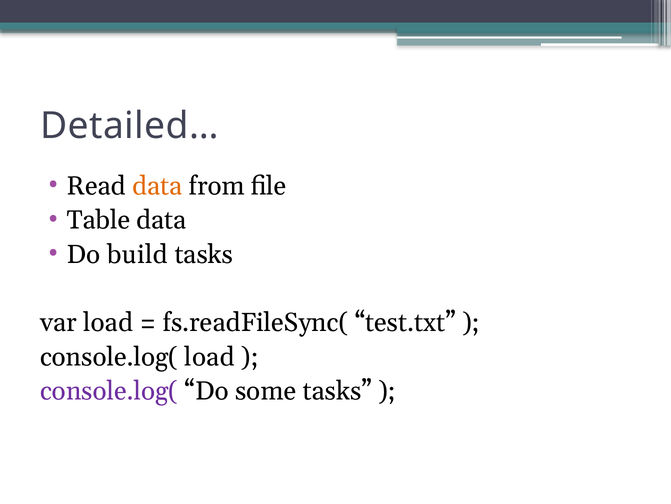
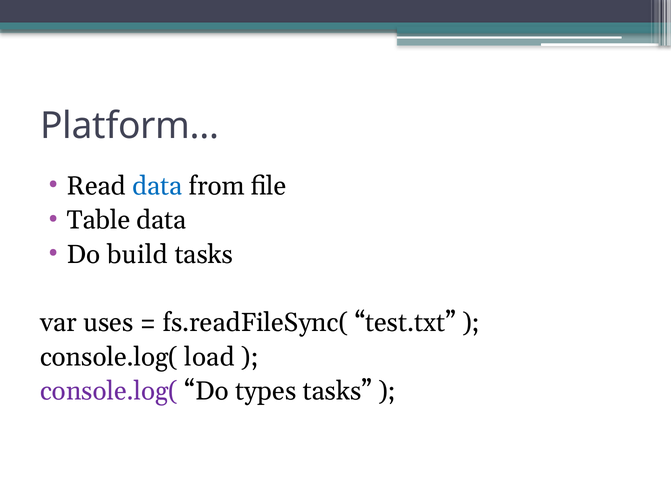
Detailed…: Detailed… -> Platform…
data at (157, 186) colour: orange -> blue
var load: load -> uses
some: some -> types
